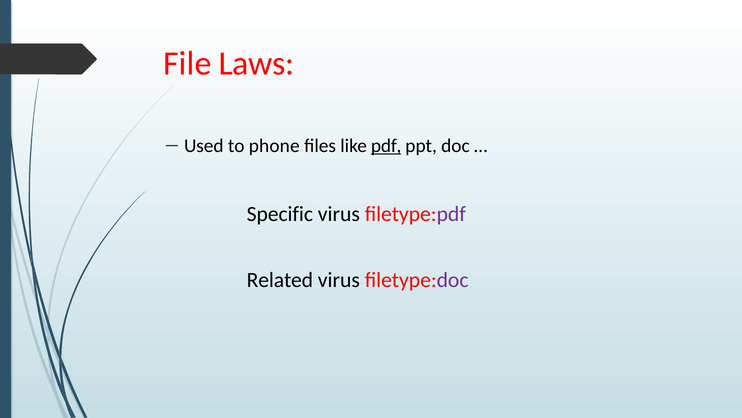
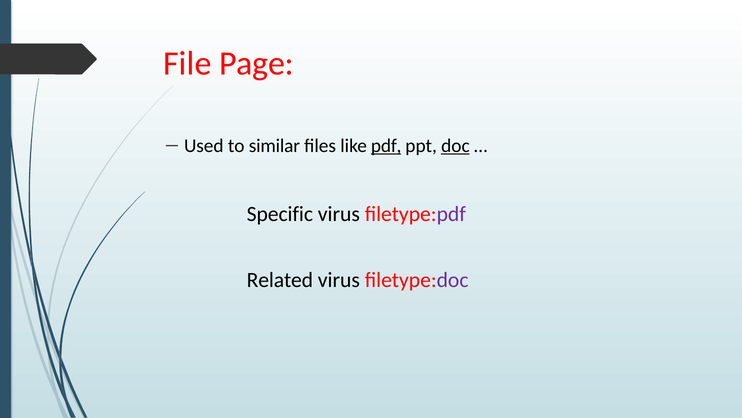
Laws: Laws -> Page
phone: phone -> similar
doc underline: none -> present
